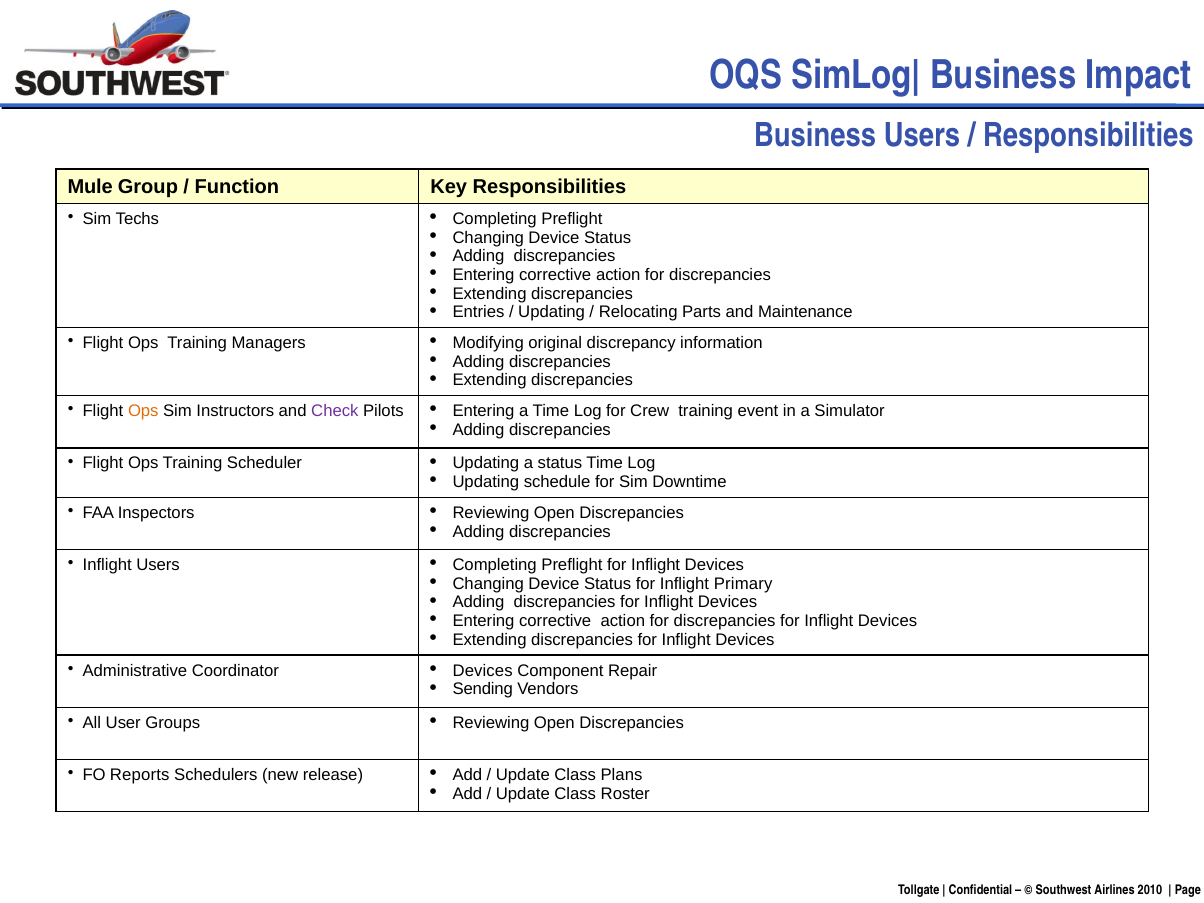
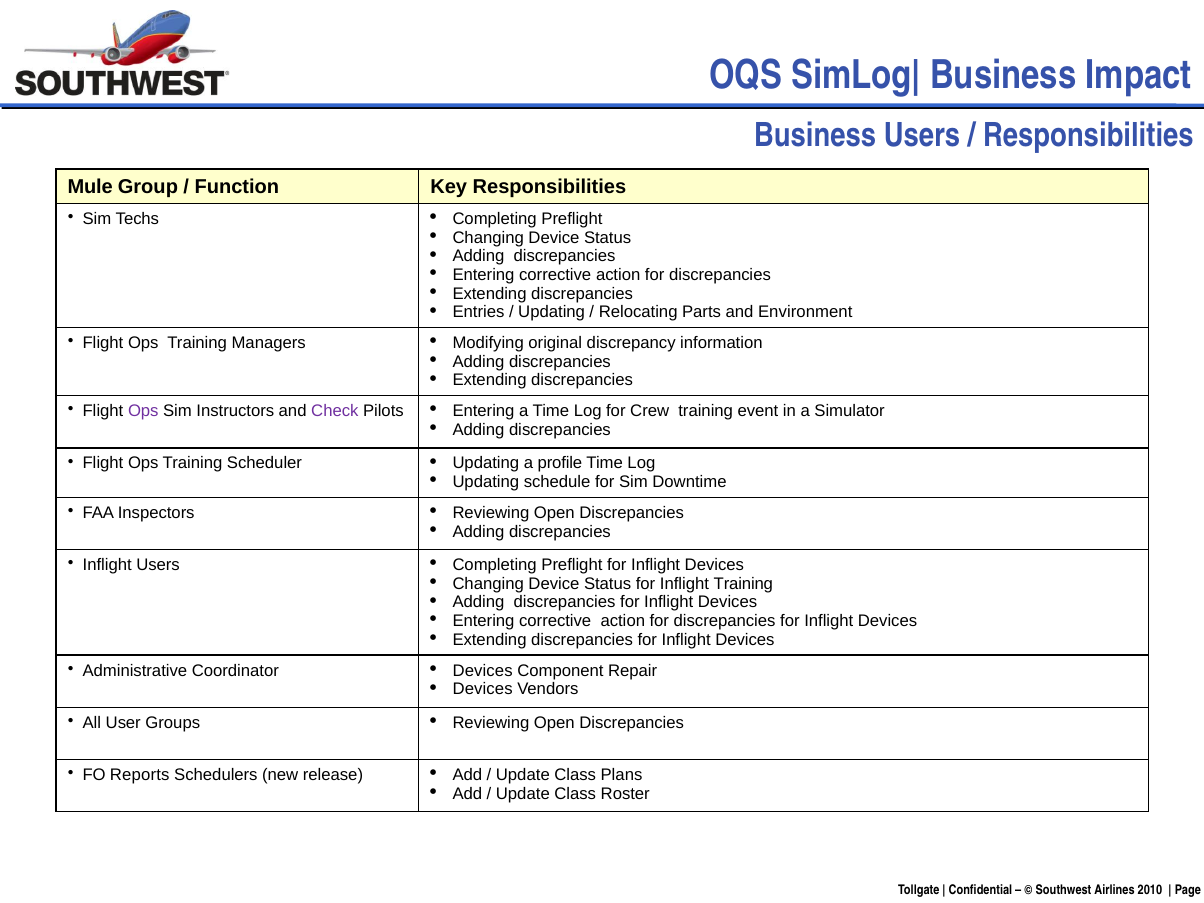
Maintenance: Maintenance -> Environment
Ops at (143, 411) colour: orange -> purple
a status: status -> profile
Inflight Primary: Primary -> Training
Sending at (483, 689): Sending -> Devices
